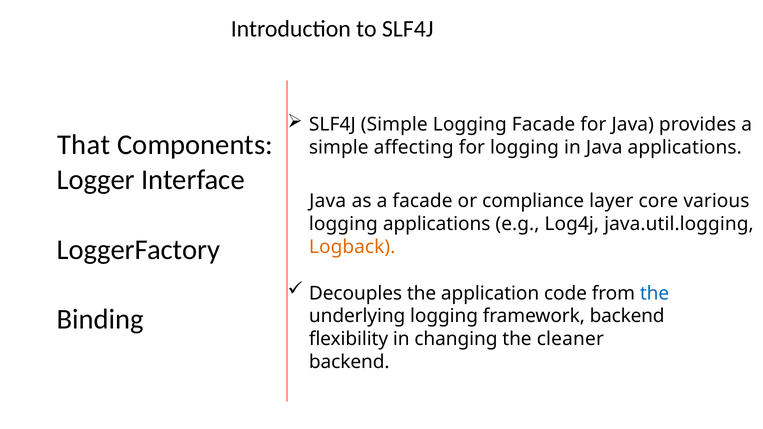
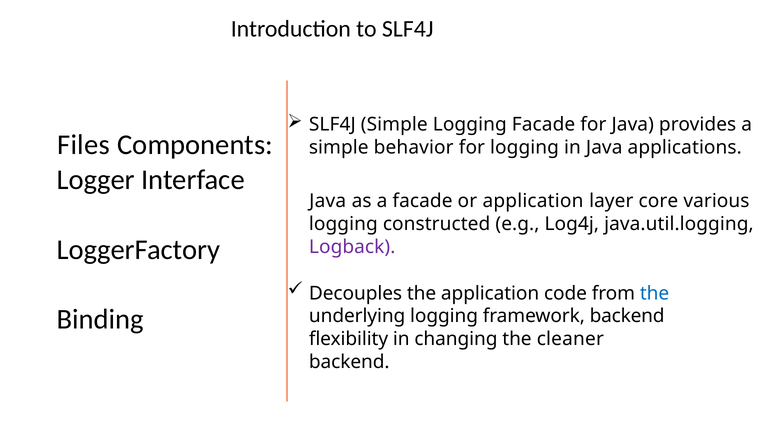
That: That -> Files
affecting: affecting -> behavior
or compliance: compliance -> application
logging applications: applications -> constructed
Logback colour: orange -> purple
